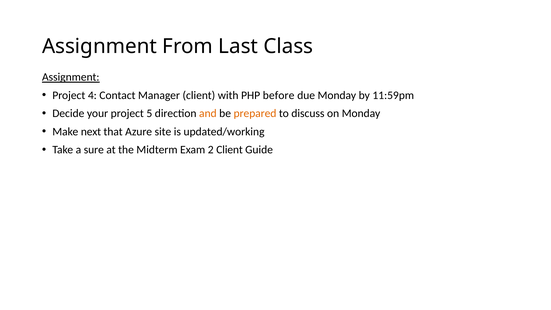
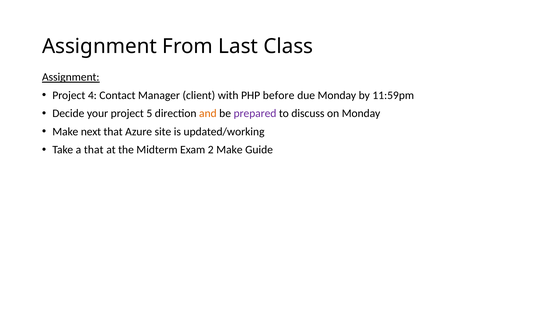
prepared colour: orange -> purple
a sure: sure -> that
2 Client: Client -> Make
